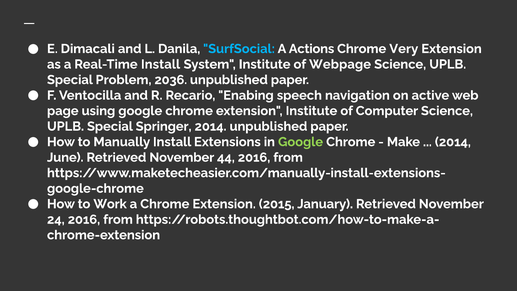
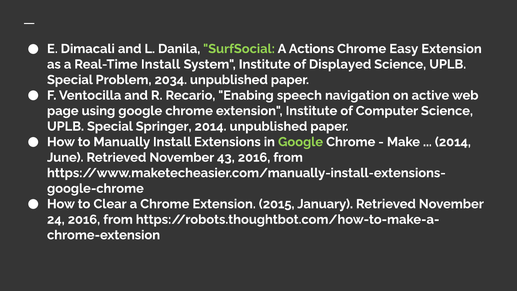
SurfSocial colour: light blue -> light green
Very: Very -> Easy
Webpage: Webpage -> Displayed
2036: 2036 -> 2034
44: 44 -> 43
Work: Work -> Clear
